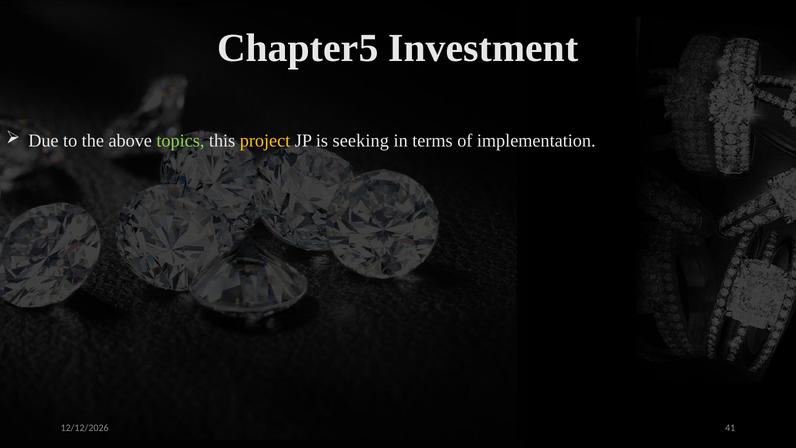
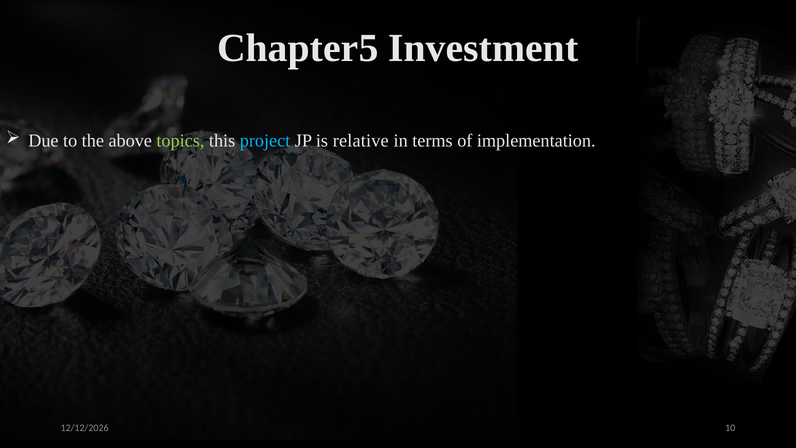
project colour: yellow -> light blue
seeking: seeking -> relative
41: 41 -> 10
